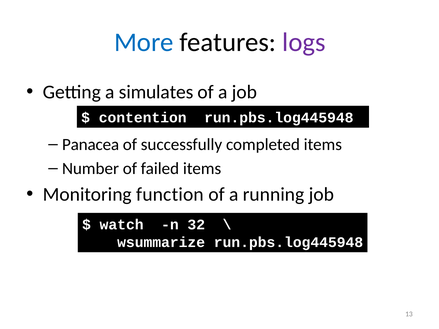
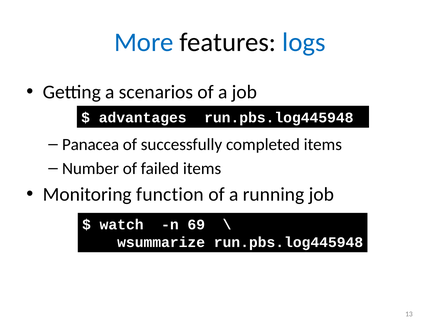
logs colour: purple -> blue
simulates: simulates -> scenarios
contention: contention -> advantages
32: 32 -> 69
